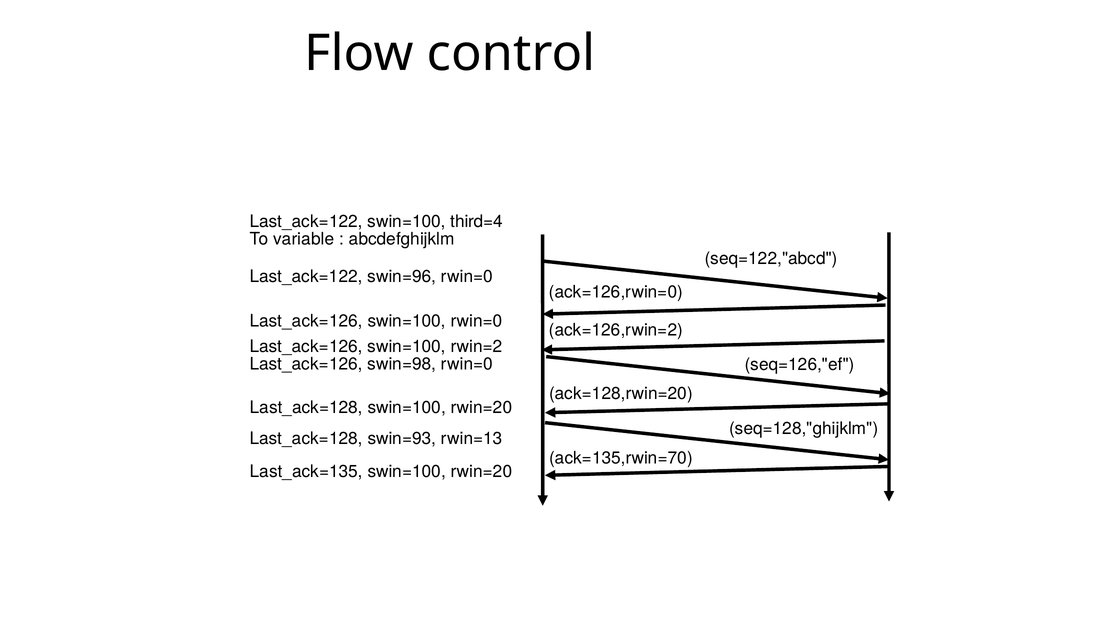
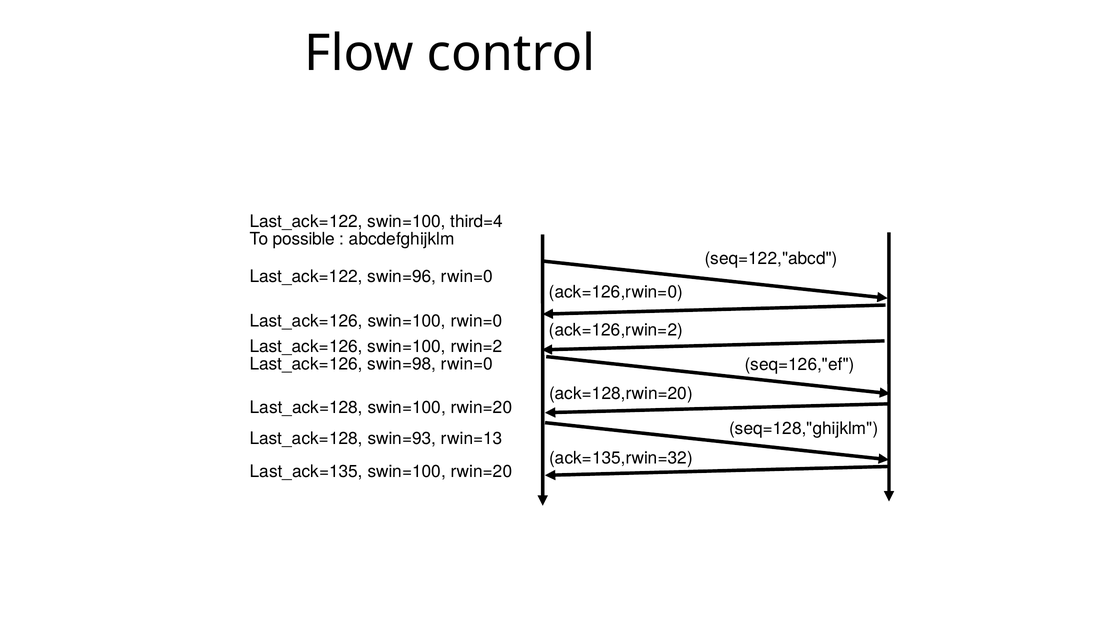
variable: variable -> possible
ack=135,rwin=70: ack=135,rwin=70 -> ack=135,rwin=32
